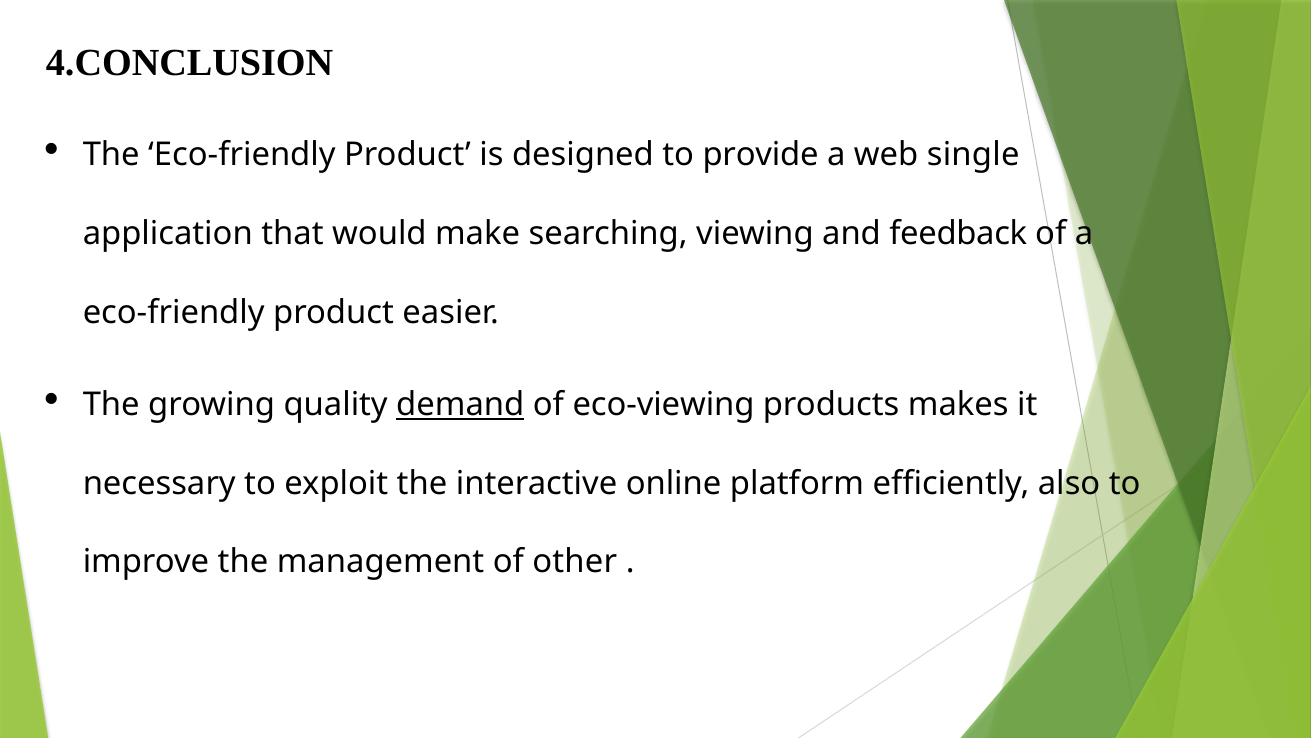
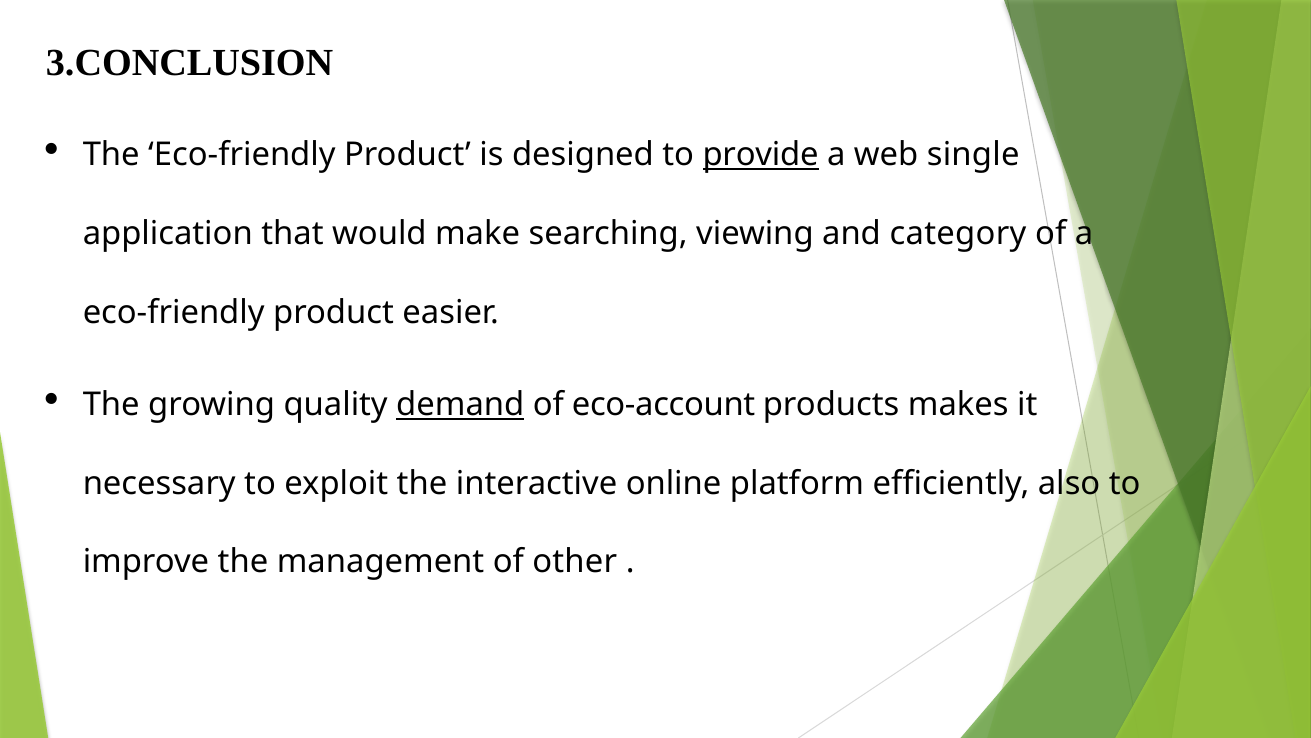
4.CONCLUSION: 4.CONCLUSION -> 3.CONCLUSION
provide underline: none -> present
feedback: feedback -> category
eco-viewing: eco-viewing -> eco-account
